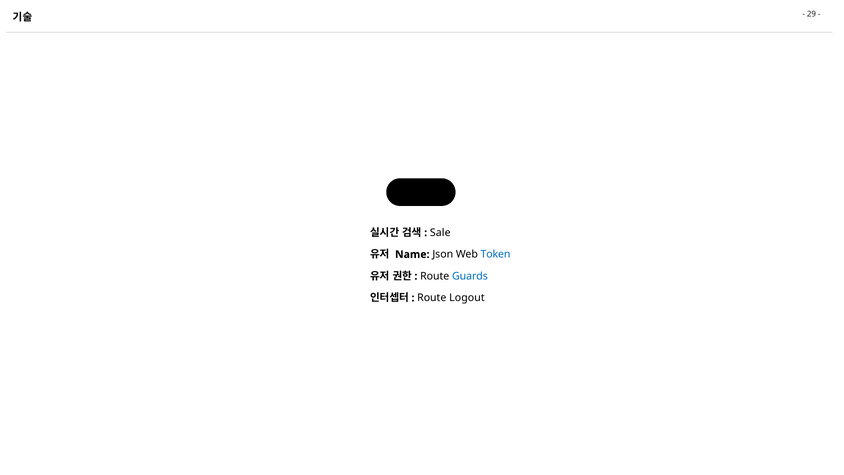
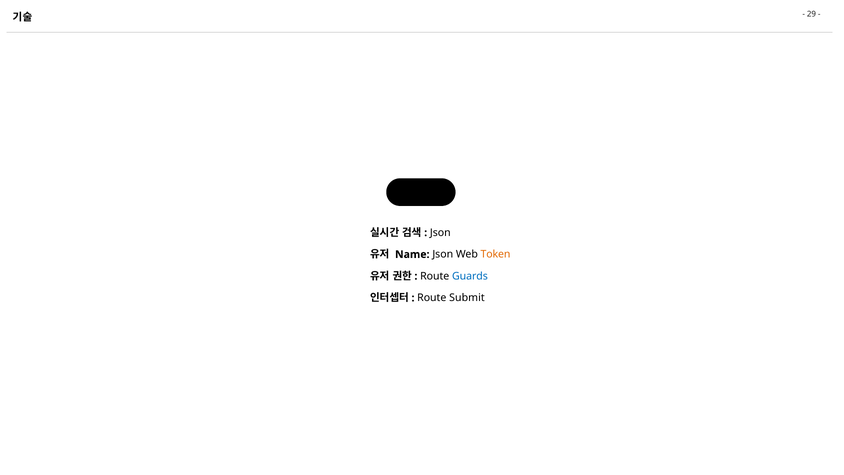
Sale at (440, 233): Sale -> Json
Token colour: blue -> orange
Logout: Logout -> Submit
